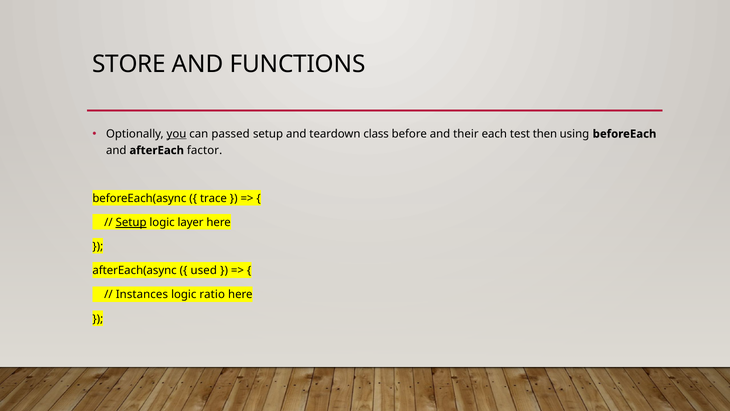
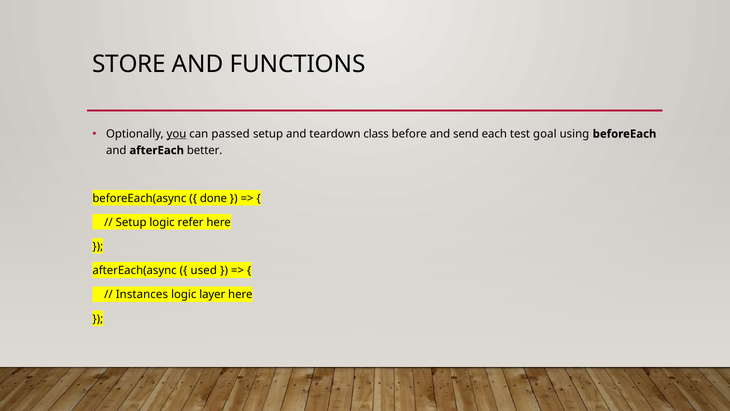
their: their -> send
then: then -> goal
factor: factor -> better
trace: trace -> done
Setup at (131, 222) underline: present -> none
layer: layer -> refer
ratio: ratio -> layer
